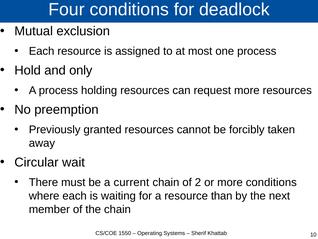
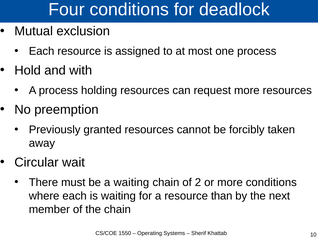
only: only -> with
a current: current -> waiting
